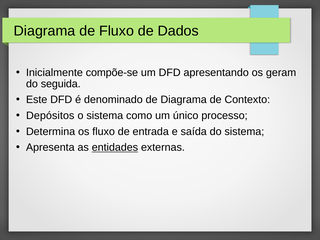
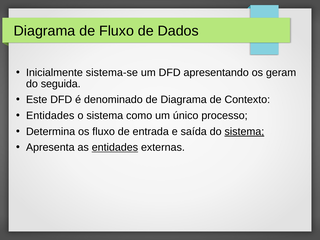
compõe-se: compõe-se -> sistema-se
Depósitos at (50, 116): Depósitos -> Entidades
sistema at (244, 131) underline: none -> present
